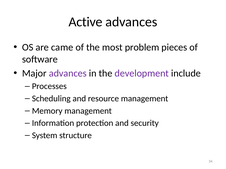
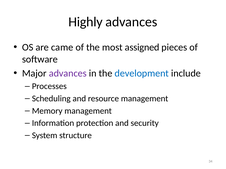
Active: Active -> Highly
problem: problem -> assigned
development colour: purple -> blue
